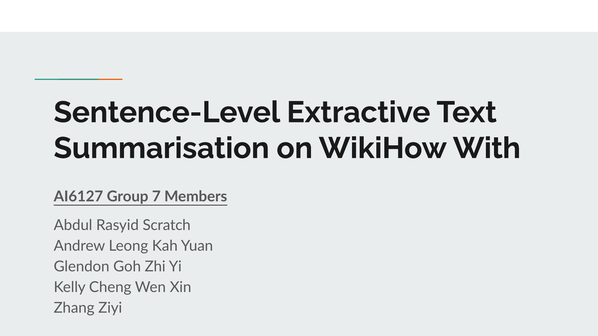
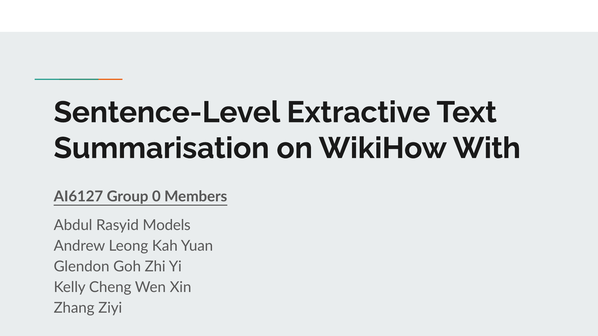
7: 7 -> 0
Scratch: Scratch -> Models
